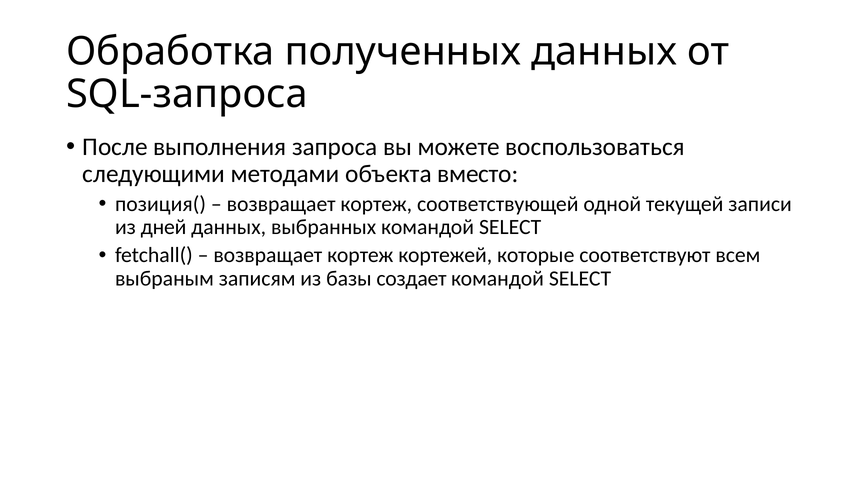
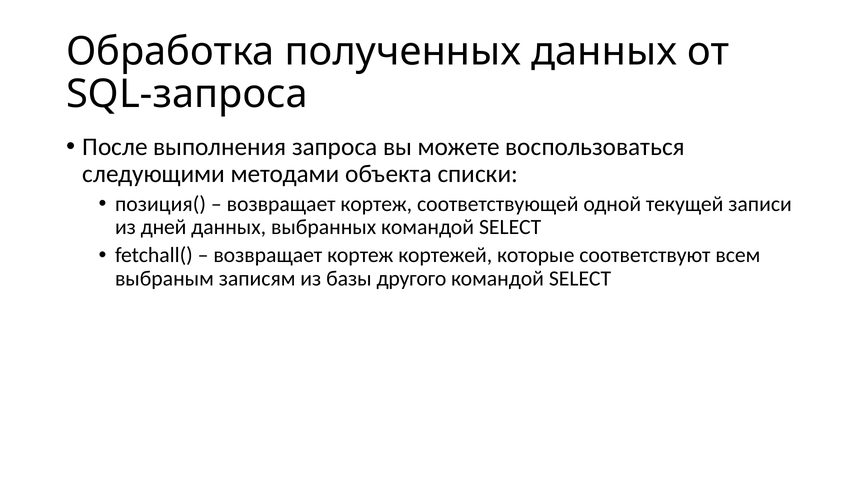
вместо: вместо -> списки
создает: создает -> другого
